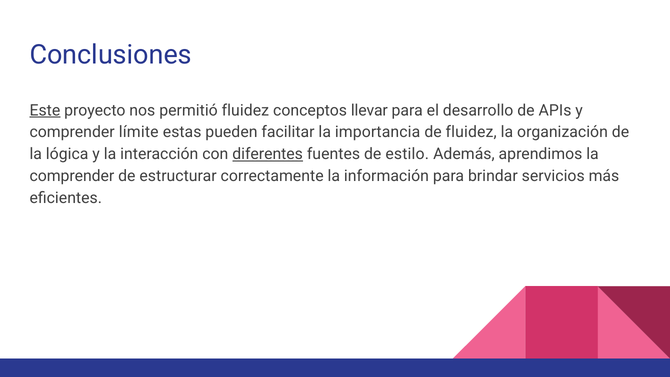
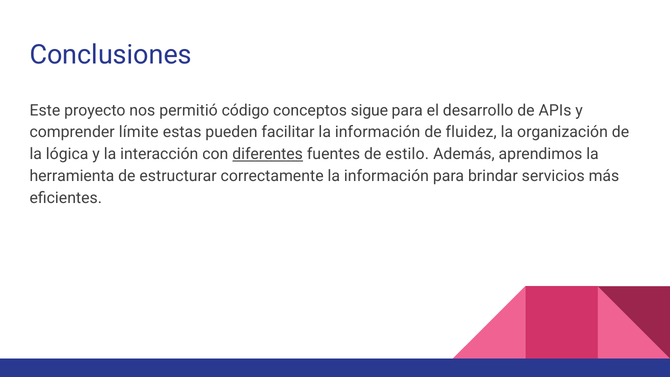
Este underline: present -> none
permitió fluidez: fluidez -> código
llevar: llevar -> sigue
facilitar la importancia: importancia -> información
comprender at (72, 176): comprender -> herramienta
